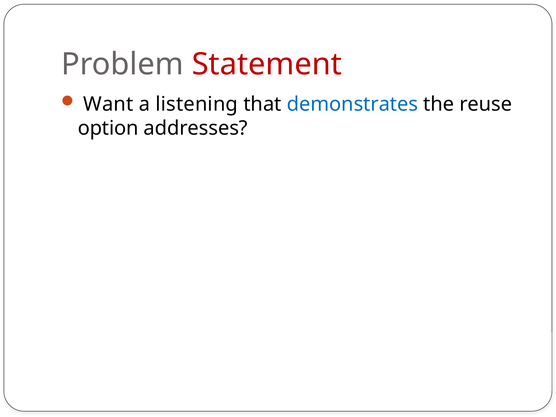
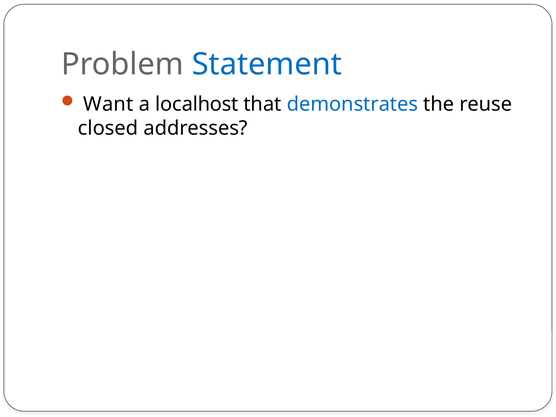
Statement colour: red -> blue
listening: listening -> localhost
option: option -> closed
